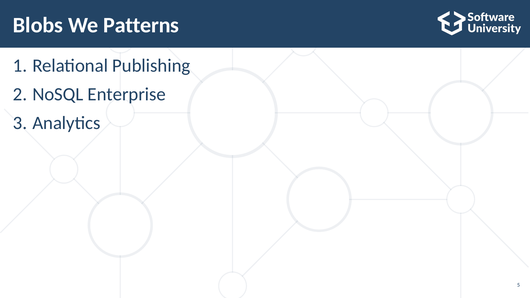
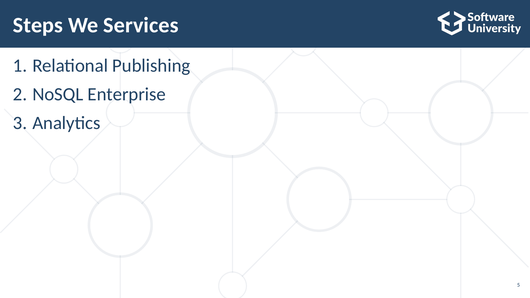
Blobs: Blobs -> Steps
Patterns: Patterns -> Services
